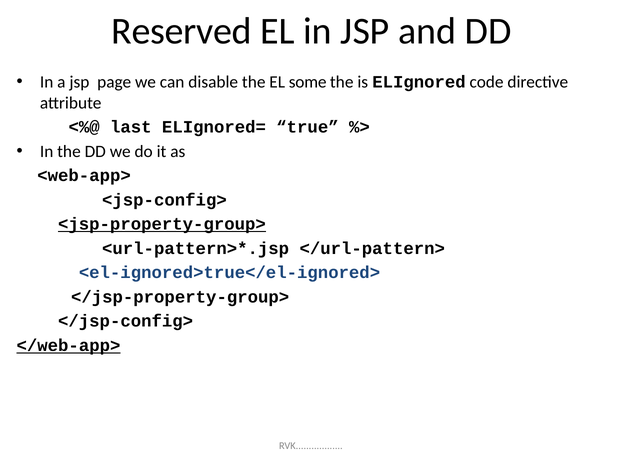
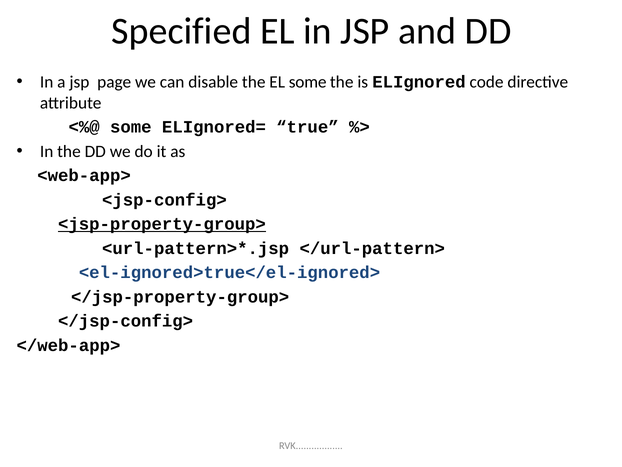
Reserved: Reserved -> Specified
last at (131, 127): last -> some
</web-app> underline: present -> none
